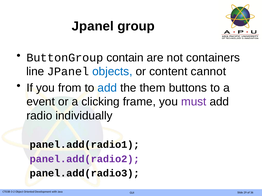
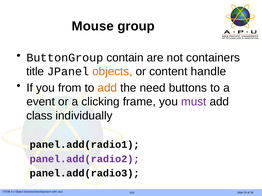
Jpanel at (93, 26): Jpanel -> Mouse
line: line -> title
objects colour: blue -> orange
cannot: cannot -> handle
add at (107, 88) colour: blue -> orange
them: them -> need
radio: radio -> class
